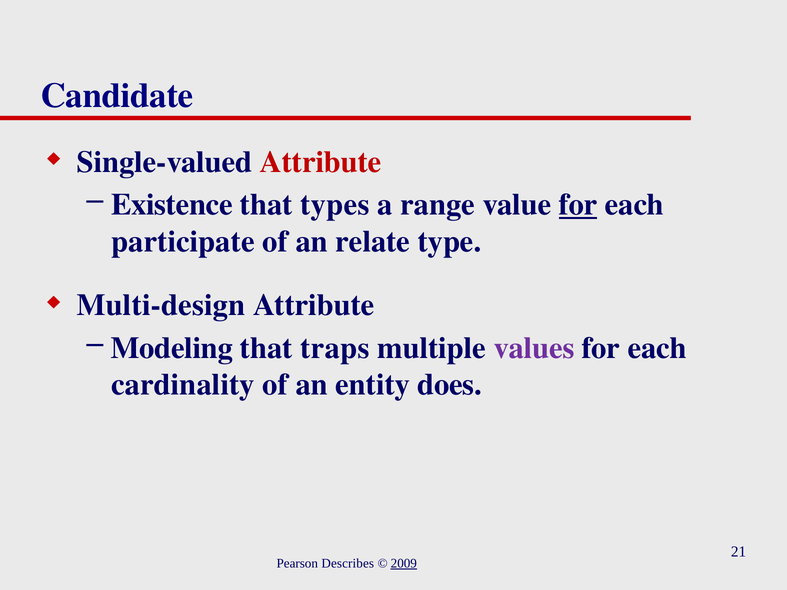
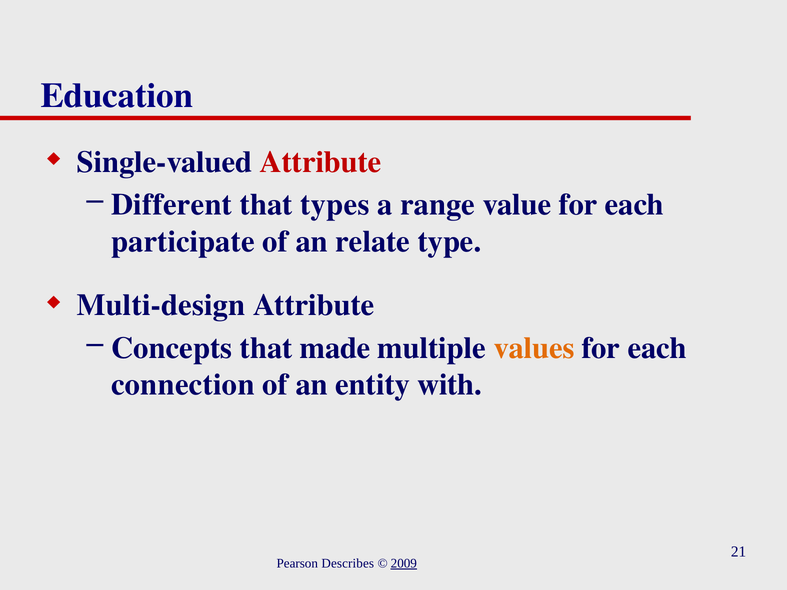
Candidate: Candidate -> Education
Existence: Existence -> Different
for at (578, 205) underline: present -> none
Modeling: Modeling -> Concepts
traps: traps -> made
values colour: purple -> orange
cardinality: cardinality -> connection
does: does -> with
